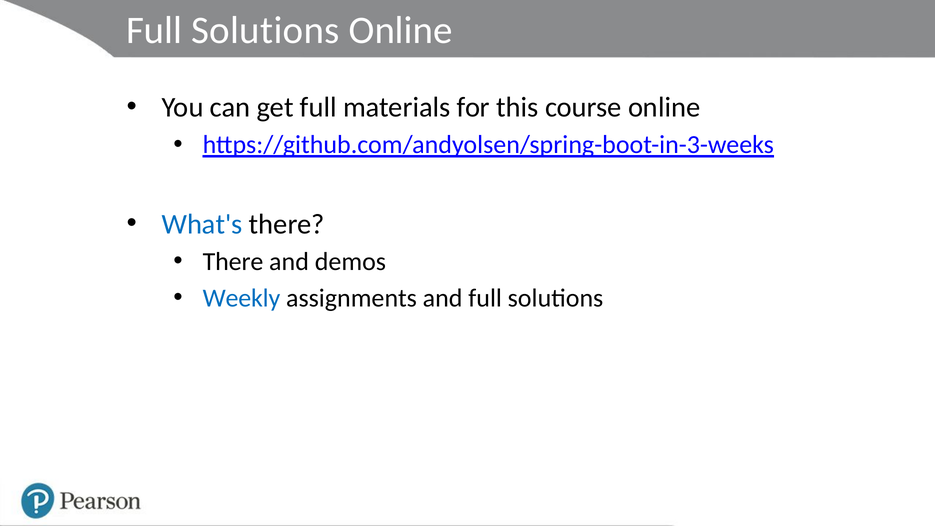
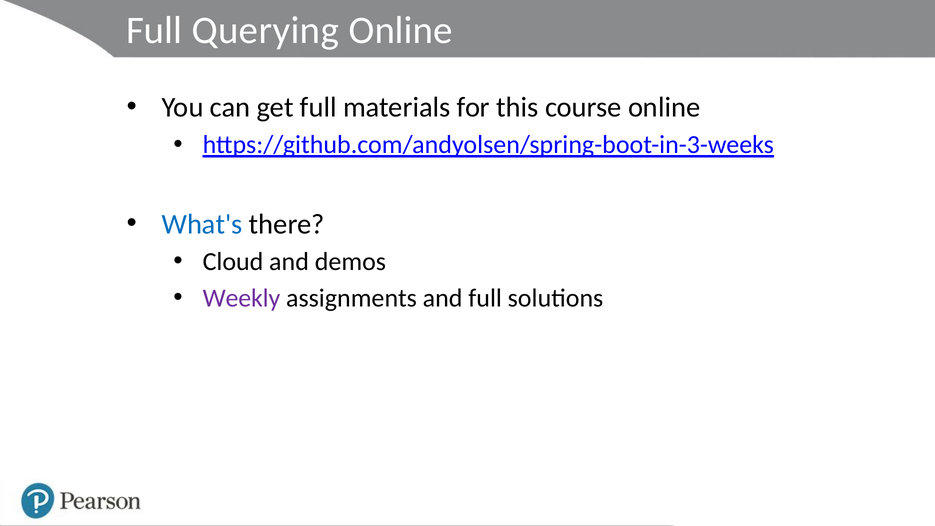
Solutions at (265, 30): Solutions -> Querying
There at (233, 262): There -> Cloud
Weekly colour: blue -> purple
